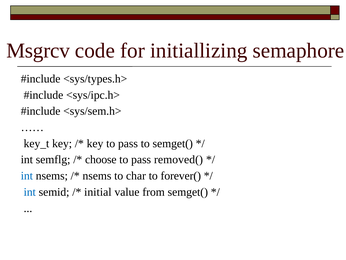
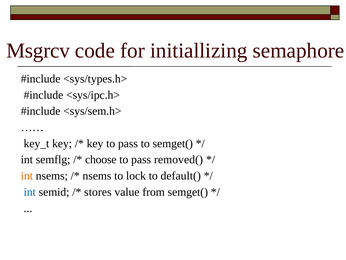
int at (27, 176) colour: blue -> orange
char: char -> lock
forever(: forever( -> default(
initial: initial -> stores
